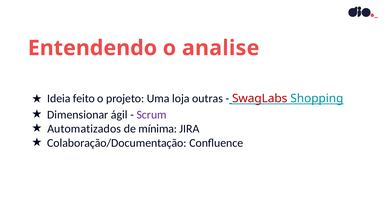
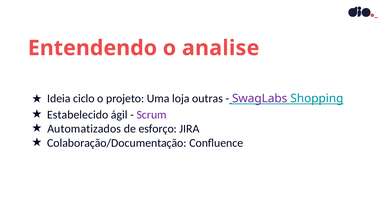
feito: feito -> ciclo
SwagLabs colour: red -> purple
Dimensionar: Dimensionar -> Estabelecido
mínima: mínima -> esforço
